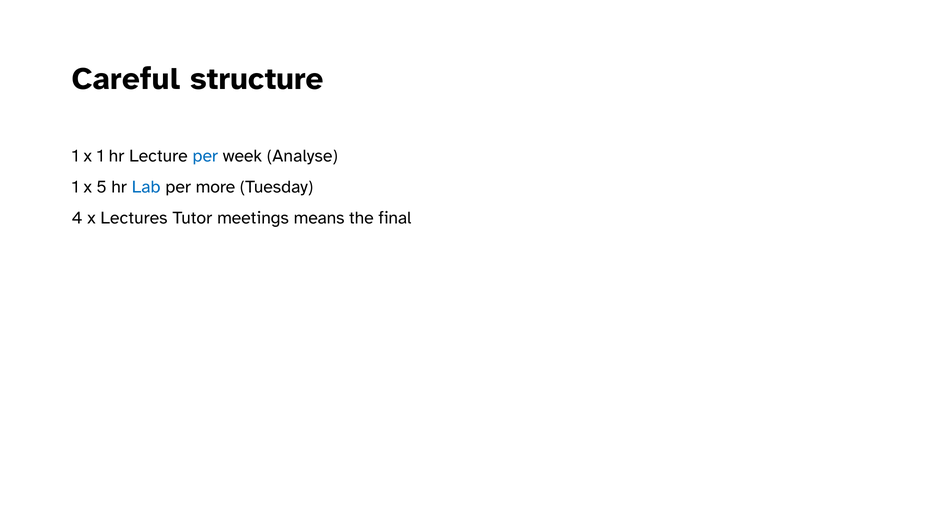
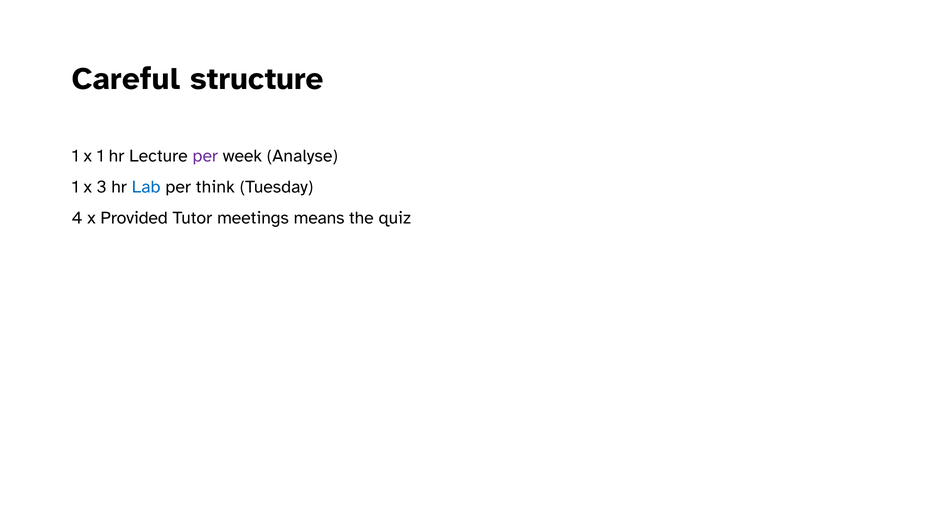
per at (205, 156) colour: blue -> purple
5: 5 -> 3
more: more -> think
Lectures: Lectures -> Provided
final: final -> quiz
